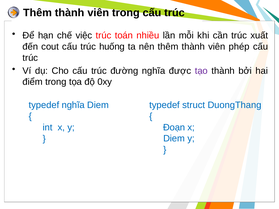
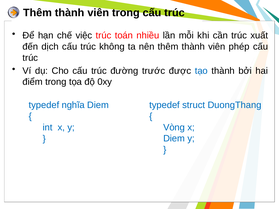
cout: cout -> dịch
huống: huống -> không
đường nghĩa: nghĩa -> trước
tạo colour: purple -> blue
Đoạn: Đoạn -> Vòng
